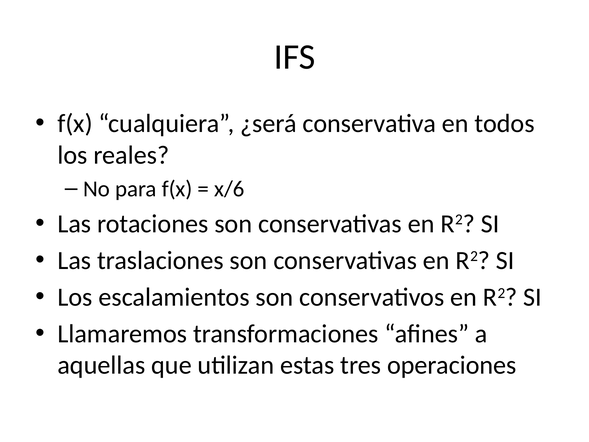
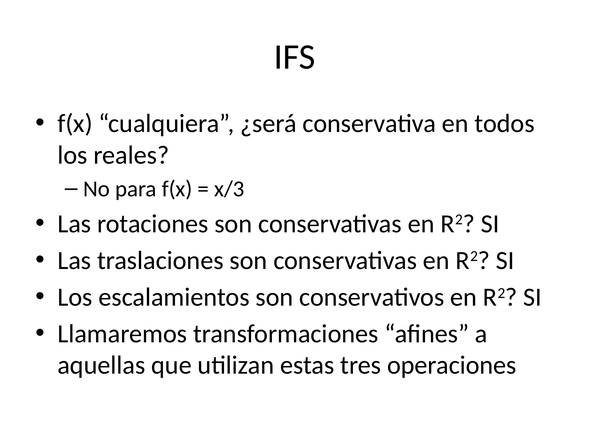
x/6: x/6 -> x/3
